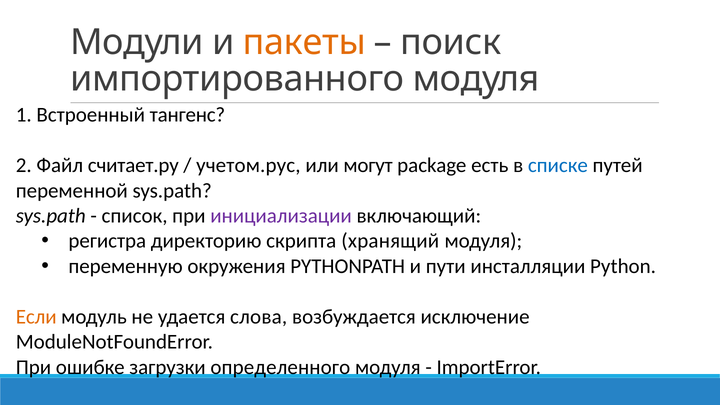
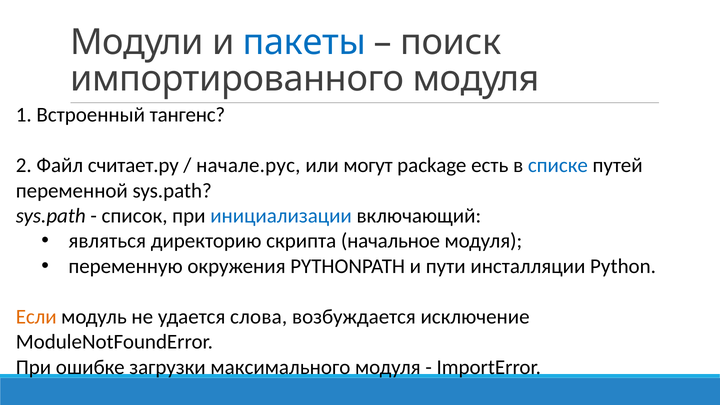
пакеты colour: orange -> blue
учетом.pyc: учетом.pyc -> начале.pyc
инициализации colour: purple -> blue
регистра: регистра -> являться
хранящий: хранящий -> начальное
определенного: определенного -> максимального
